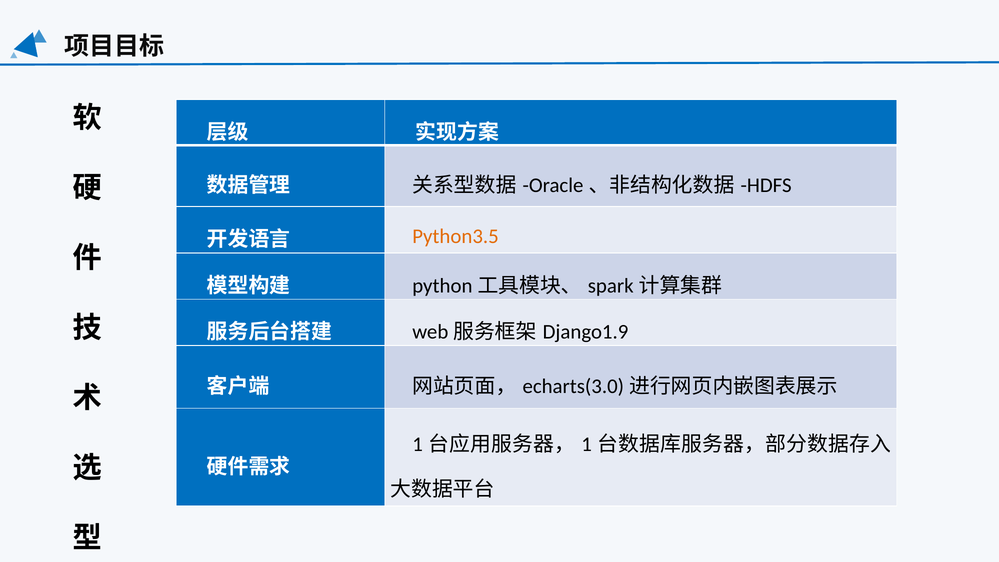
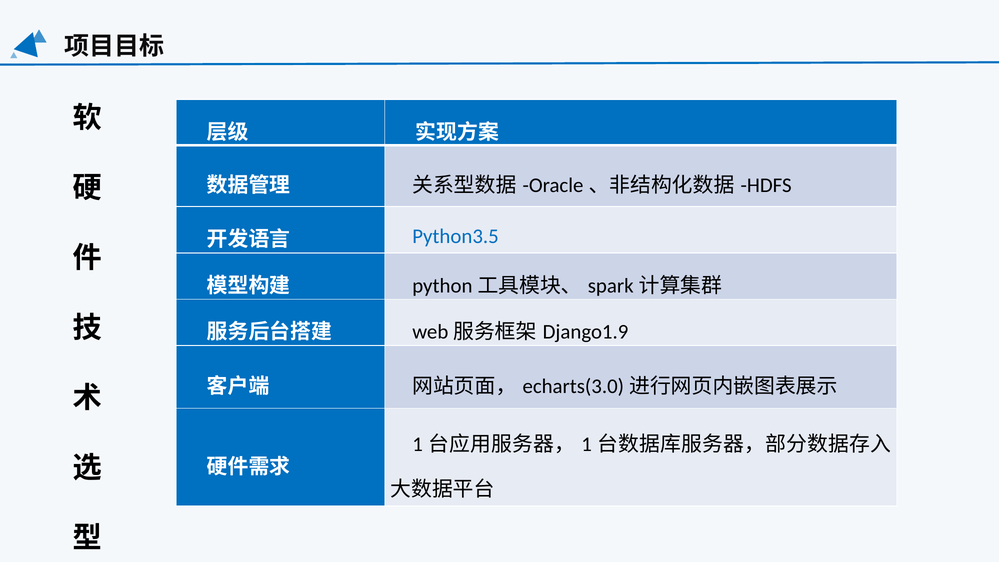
Python3.5 colour: orange -> blue
